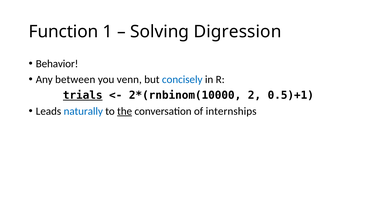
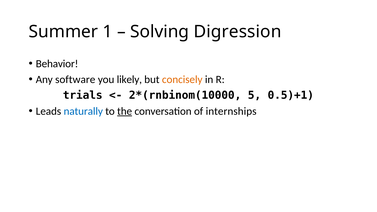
Function: Function -> Summer
between: between -> software
venn: venn -> likely
concisely colour: blue -> orange
trials underline: present -> none
2: 2 -> 5
